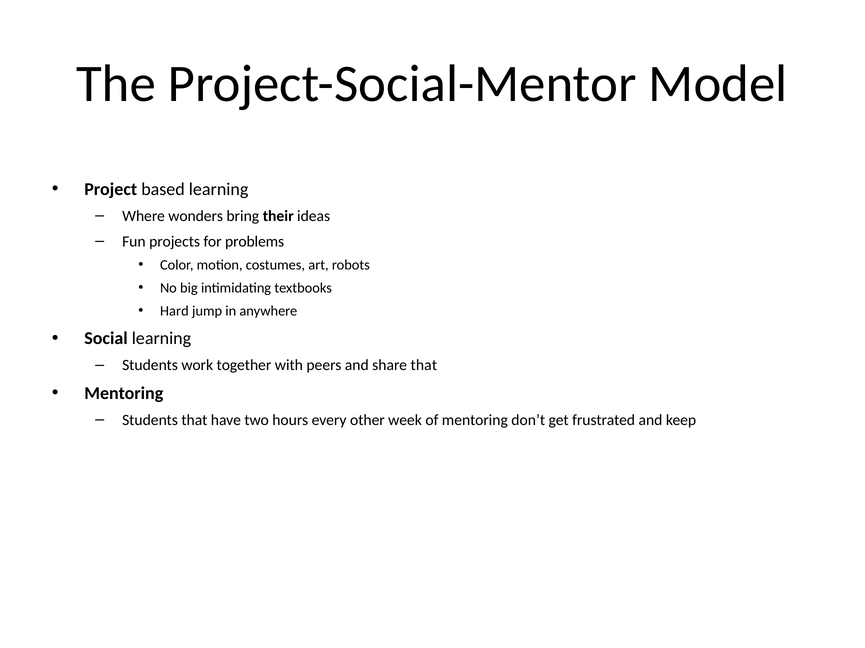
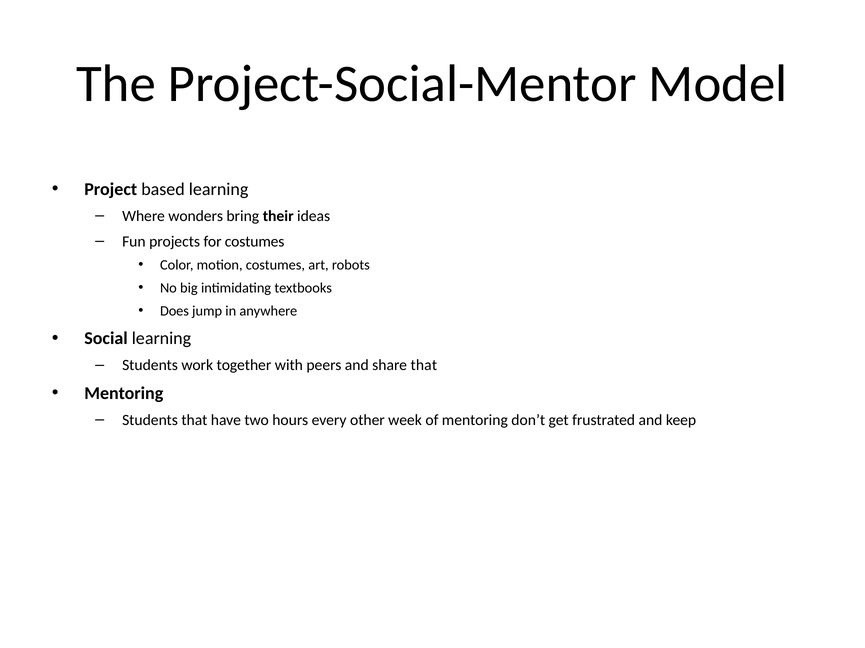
for problems: problems -> costumes
Hard: Hard -> Does
